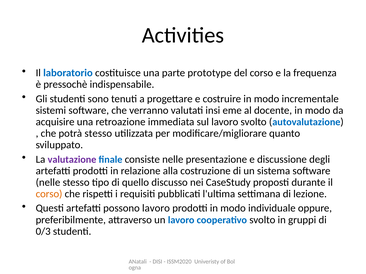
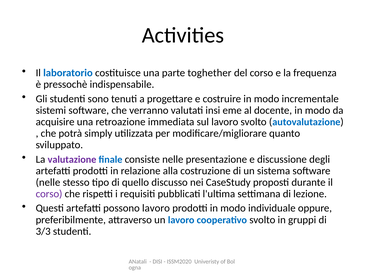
prototype: prototype -> toghether
potrà stesso: stesso -> simply
corso at (49, 194) colour: orange -> purple
0/3: 0/3 -> 3/3
